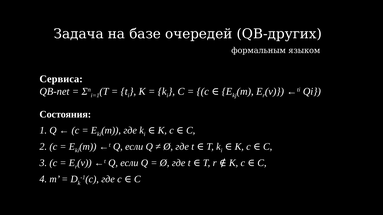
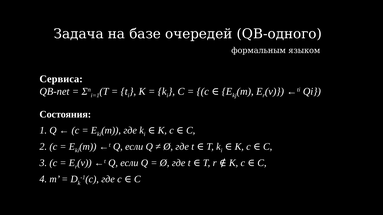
QB-других: QB-других -> QB-одного
